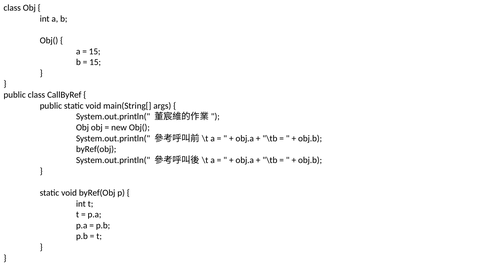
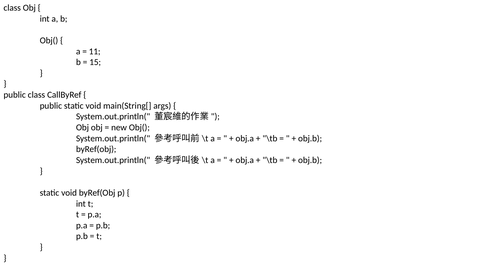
15 at (95, 51): 15 -> 11
